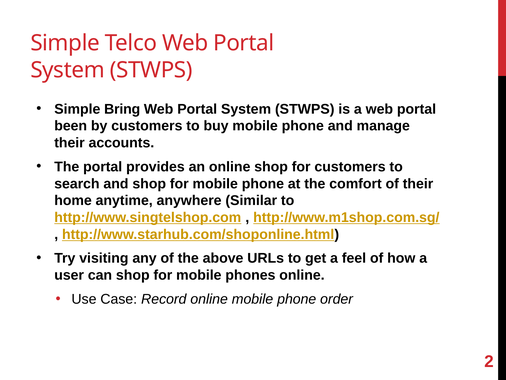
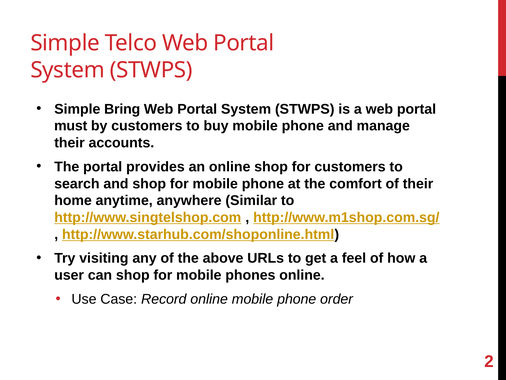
been: been -> must
